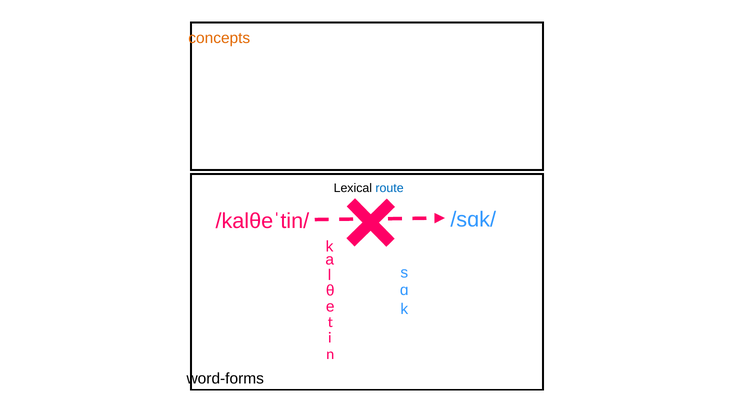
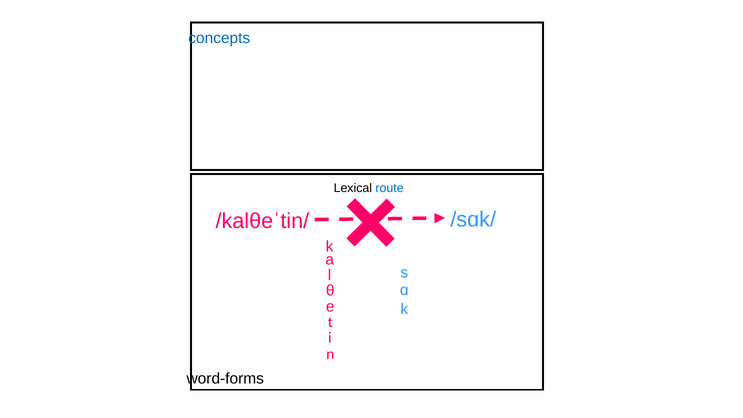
concepts colour: orange -> blue
